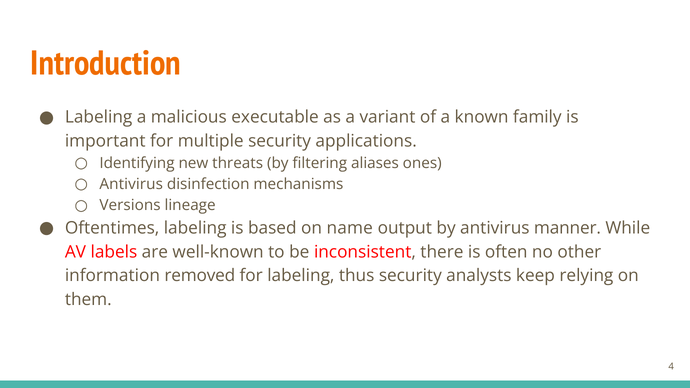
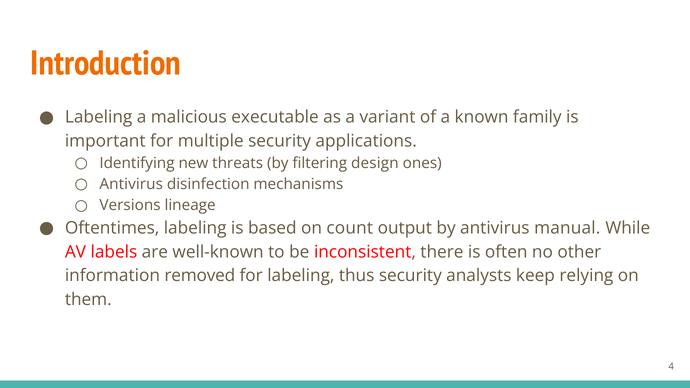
aliases: aliases -> design
name: name -> count
manner: manner -> manual
